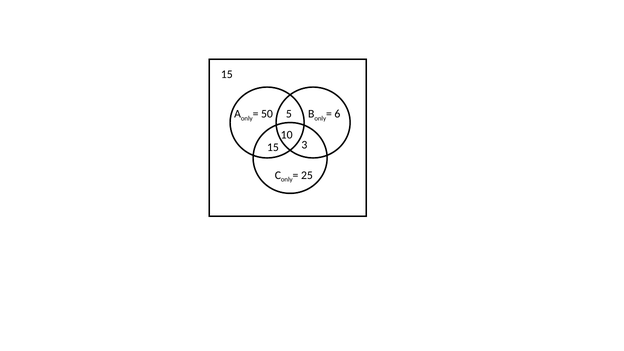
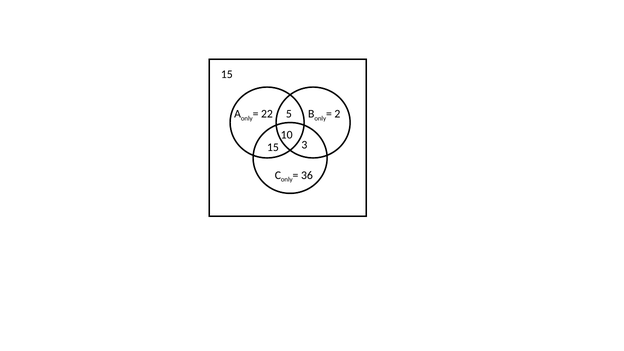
50: 50 -> 22
6: 6 -> 2
25: 25 -> 36
